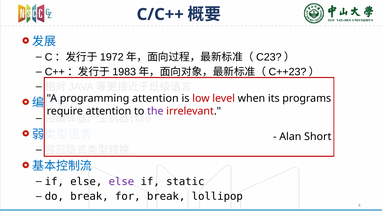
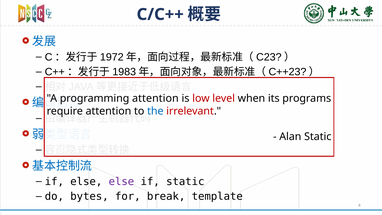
the colour: purple -> blue
Alan Short: Short -> Static
do break: break -> bytes
lollipop: lollipop -> template
